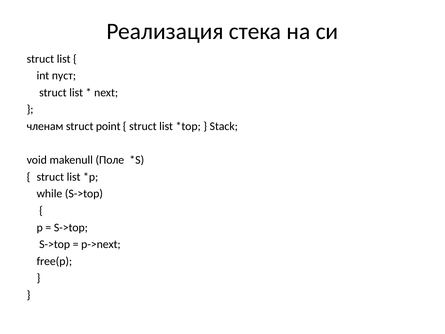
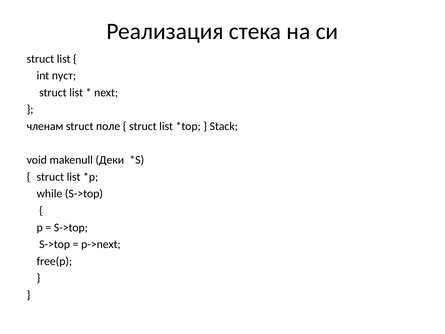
point: point -> поле
Поле: Поле -> Деки
